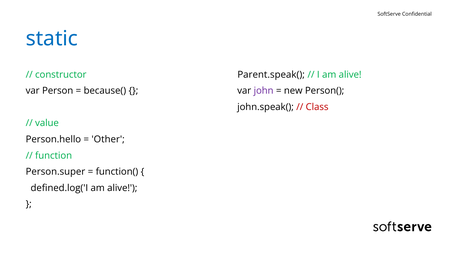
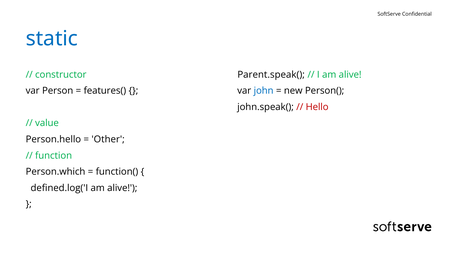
because(: because( -> features(
john colour: purple -> blue
Class: Class -> Hello
Person.super: Person.super -> Person.which
